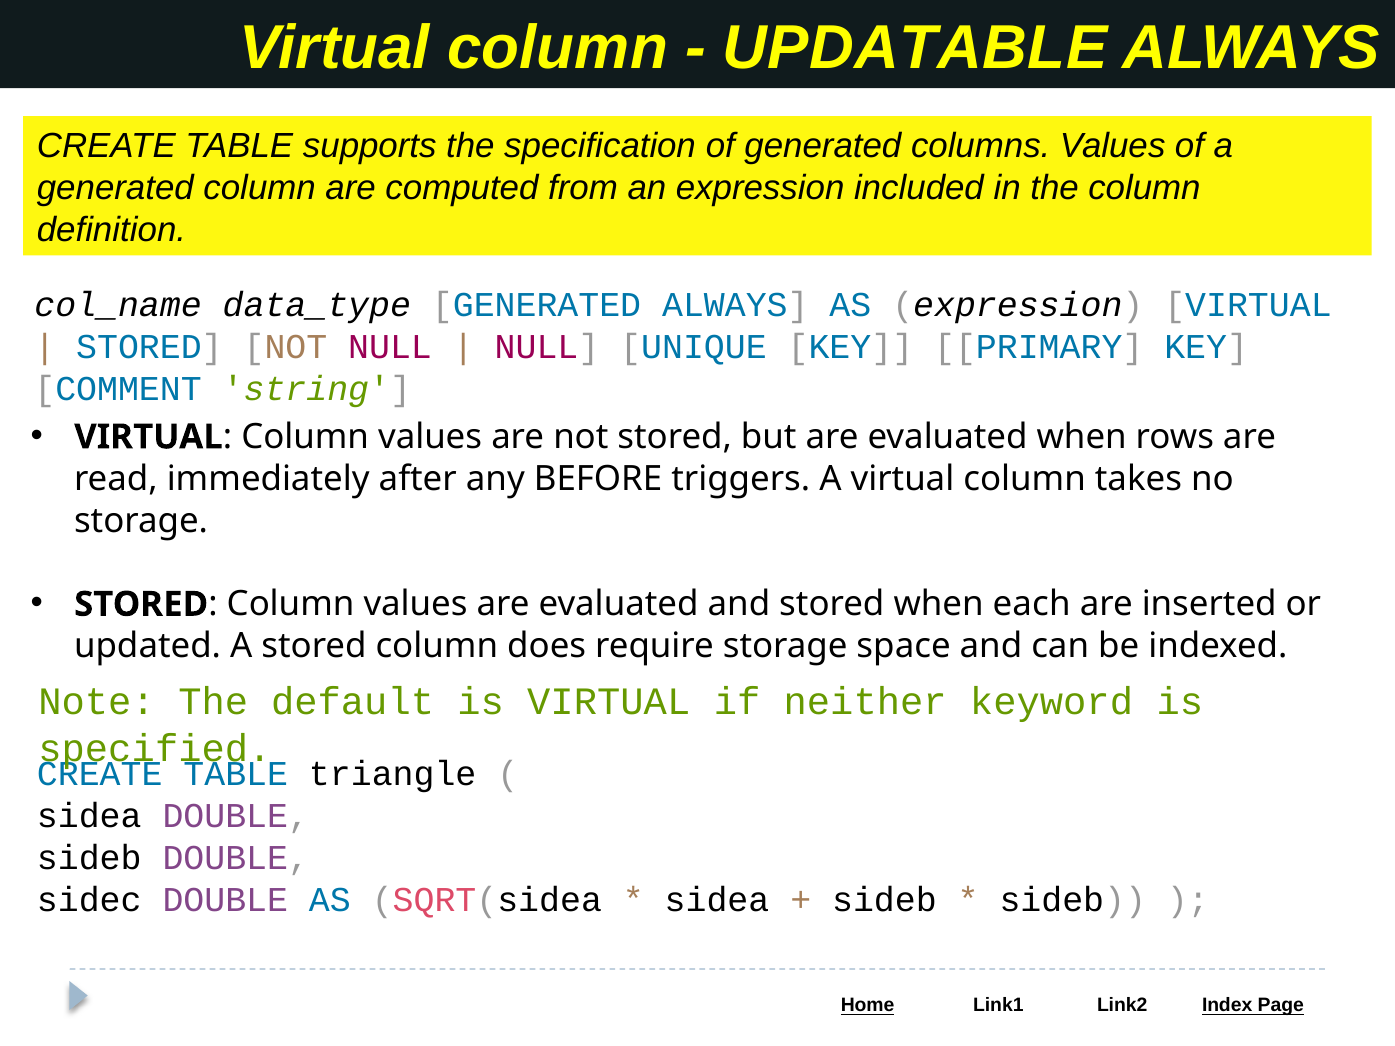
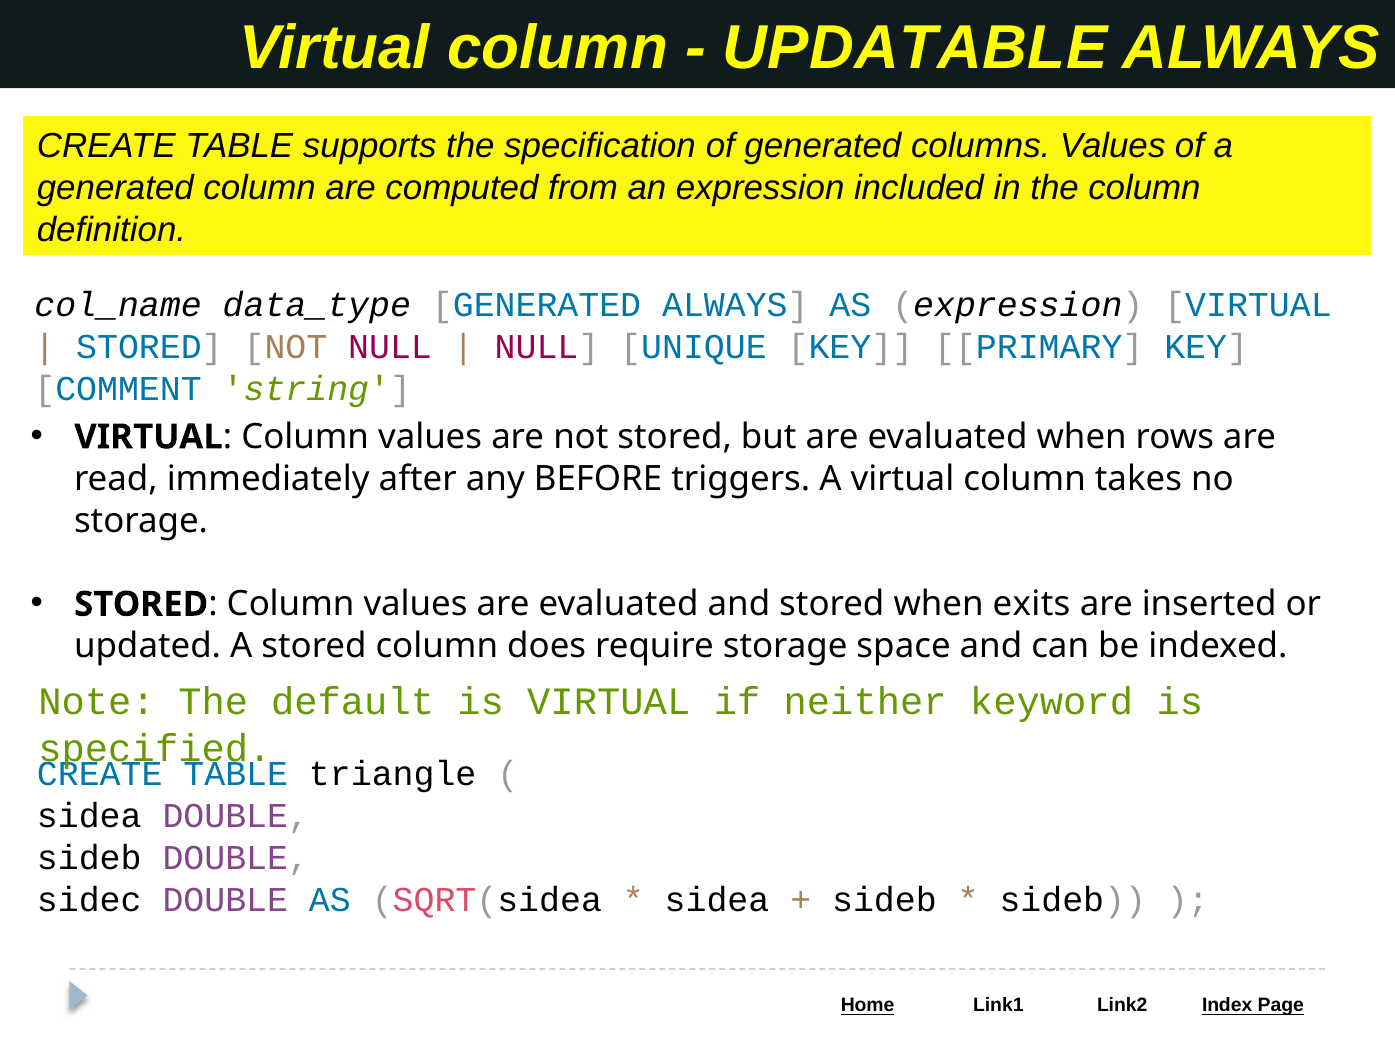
each: each -> exits
